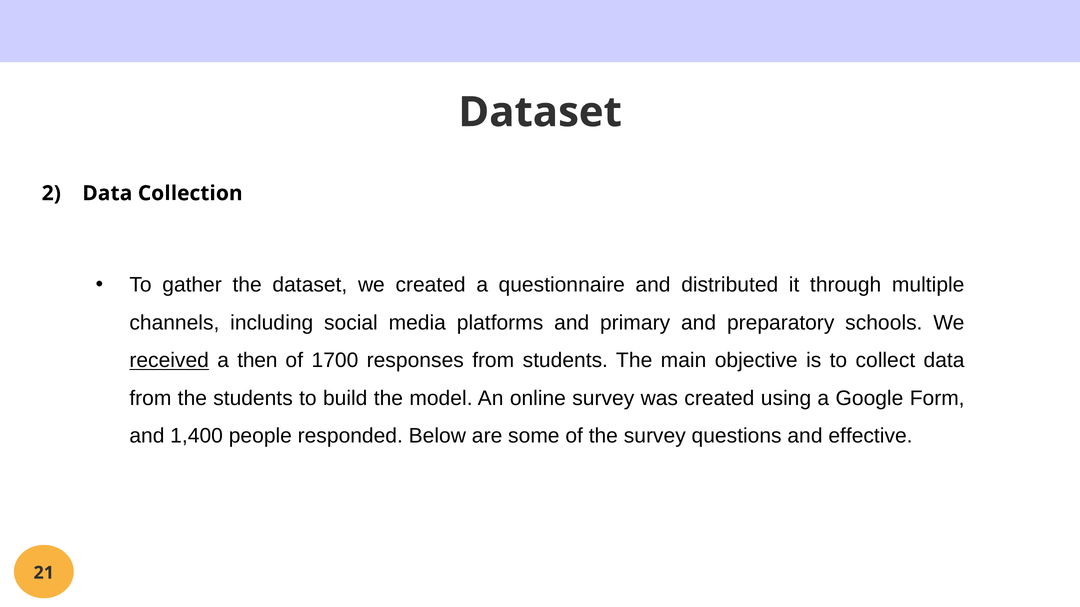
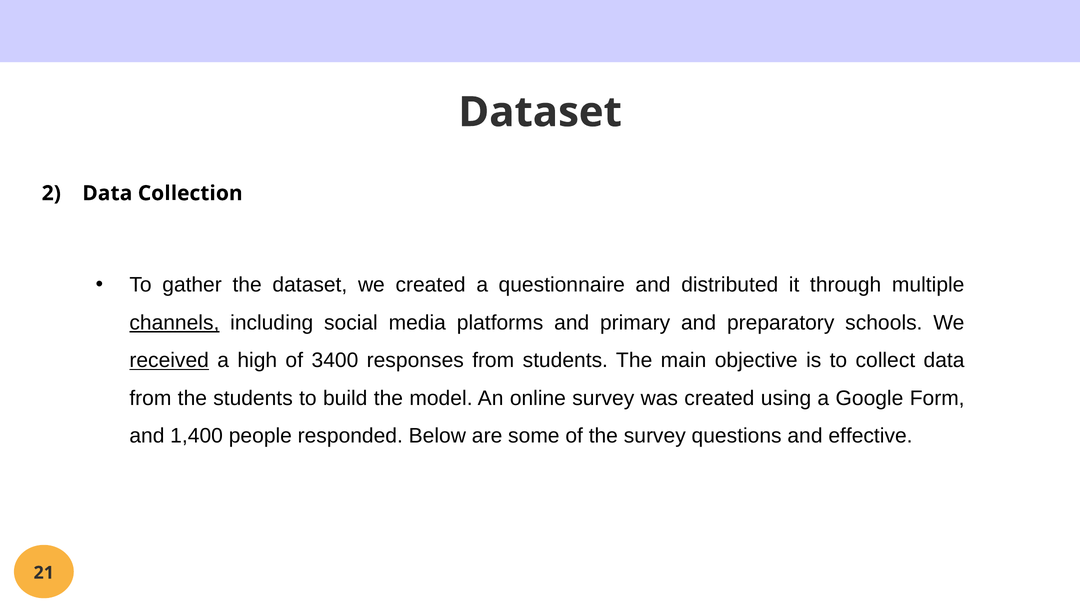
channels underline: none -> present
then: then -> high
1700: 1700 -> 3400
